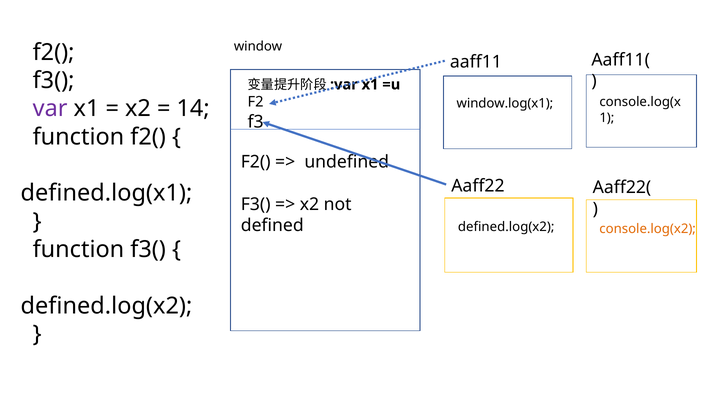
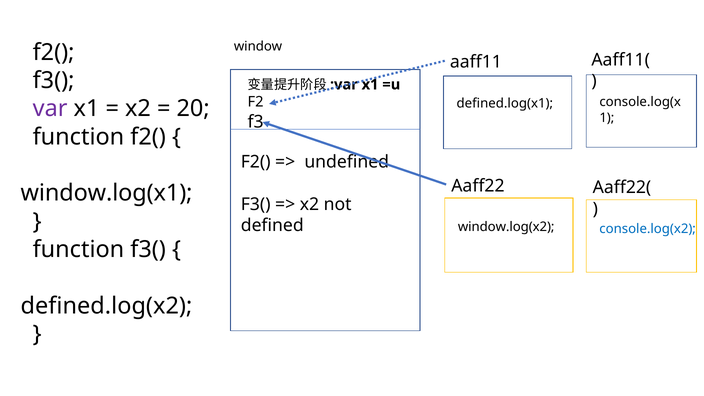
window.log(x1: window.log(x1 -> defined.log(x1
14: 14 -> 20
defined.log(x1: defined.log(x1 -> window.log(x1
defined.log(x2 at (506, 227): defined.log(x2 -> window.log(x2
console.log(x2 colour: orange -> blue
